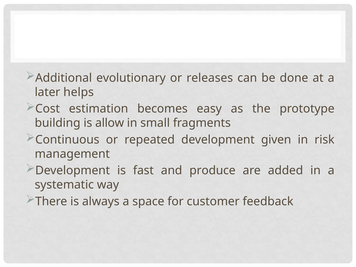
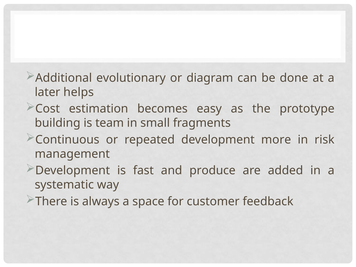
releases: releases -> diagram
allow: allow -> team
given: given -> more
